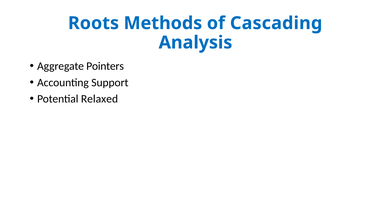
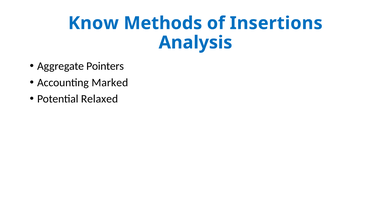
Roots: Roots -> Know
Cascading: Cascading -> Insertions
Support: Support -> Marked
